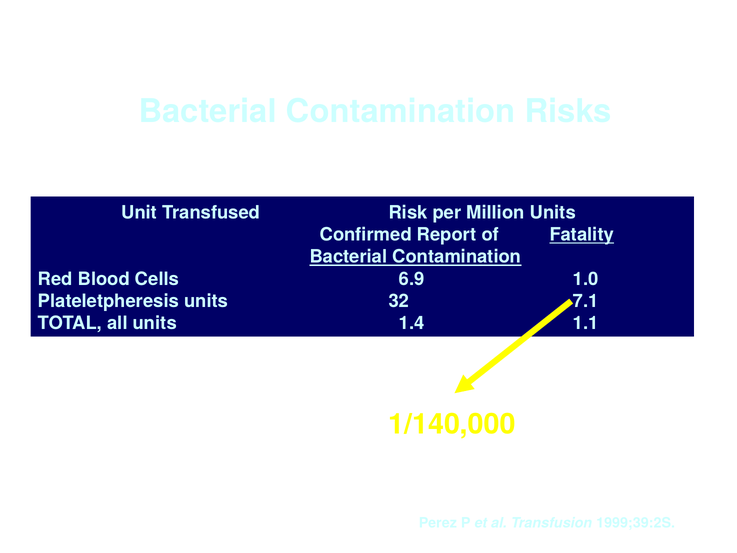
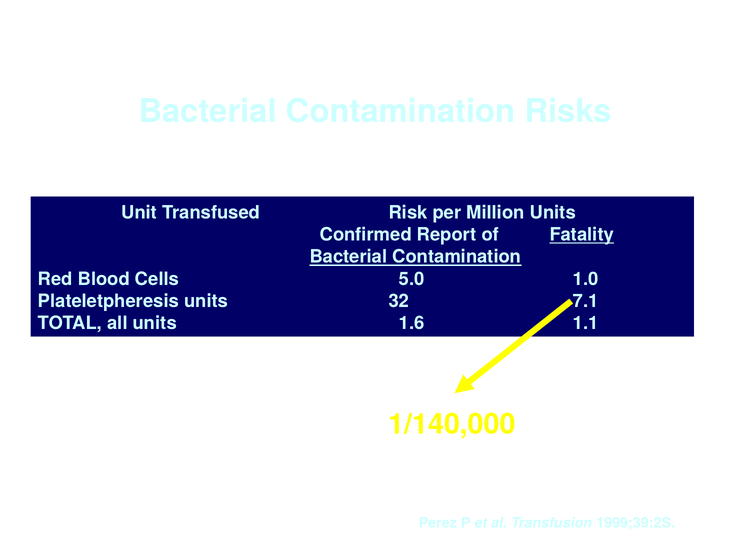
6.9: 6.9 -> 5.0
1.4: 1.4 -> 1.6
